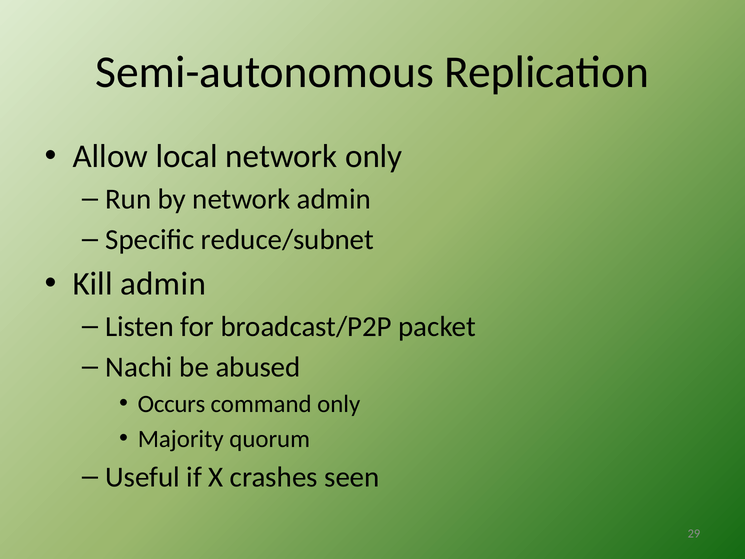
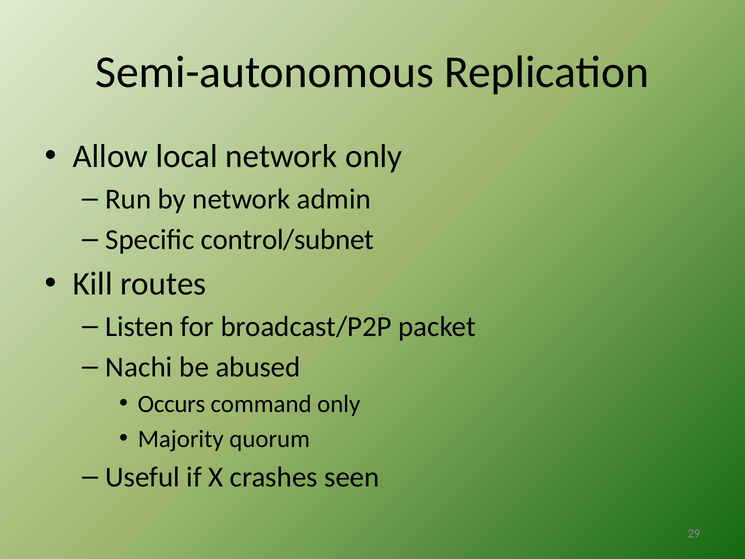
reduce/subnet: reduce/subnet -> control/subnet
Kill admin: admin -> routes
